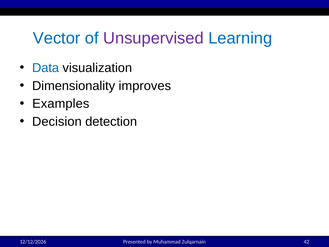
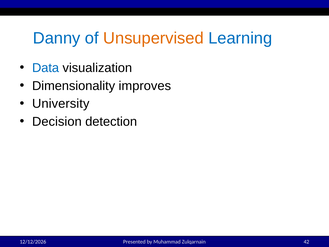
Vector: Vector -> Danny
Unsupervised colour: purple -> orange
Examples: Examples -> University
